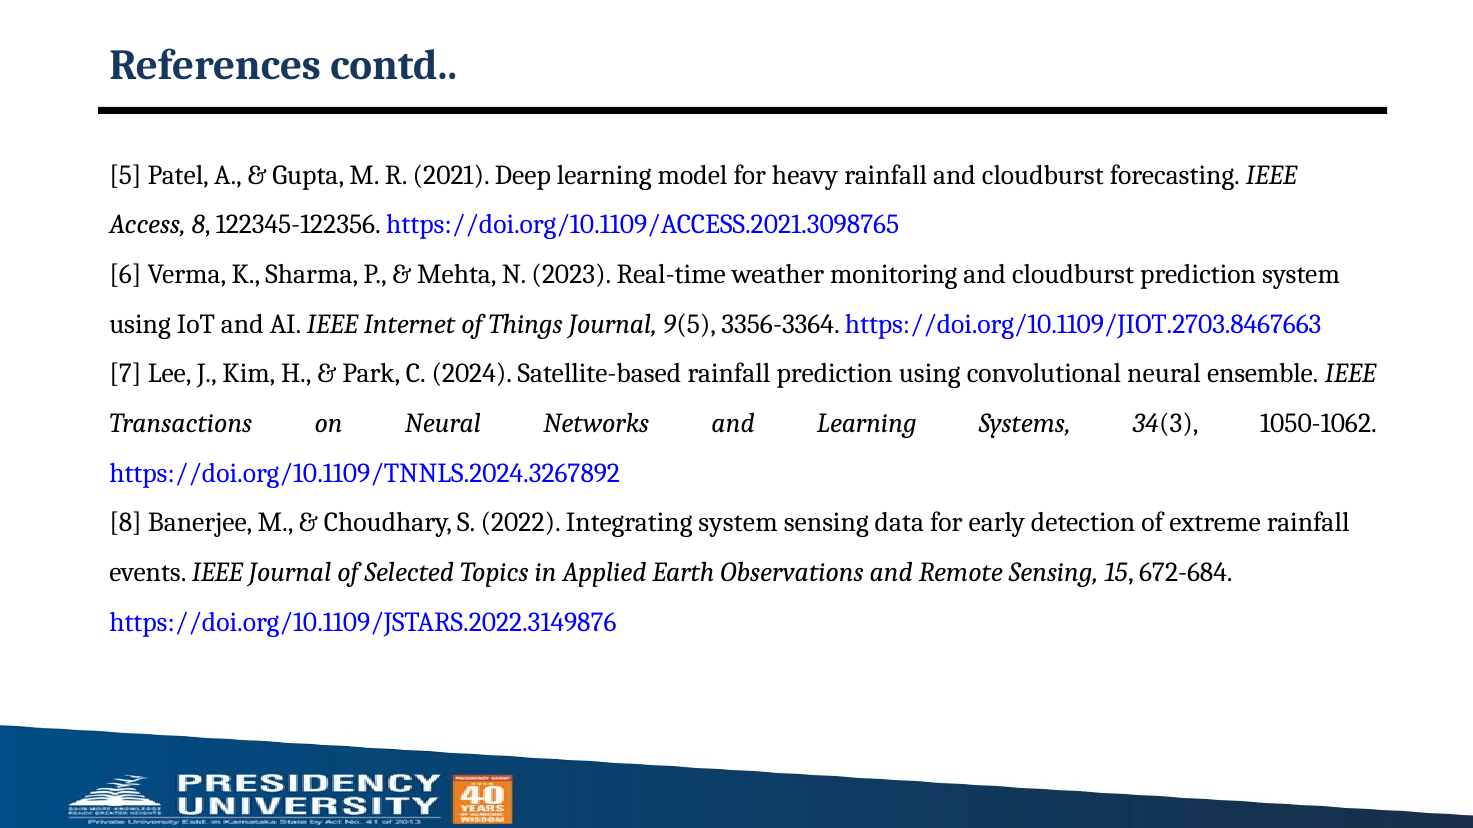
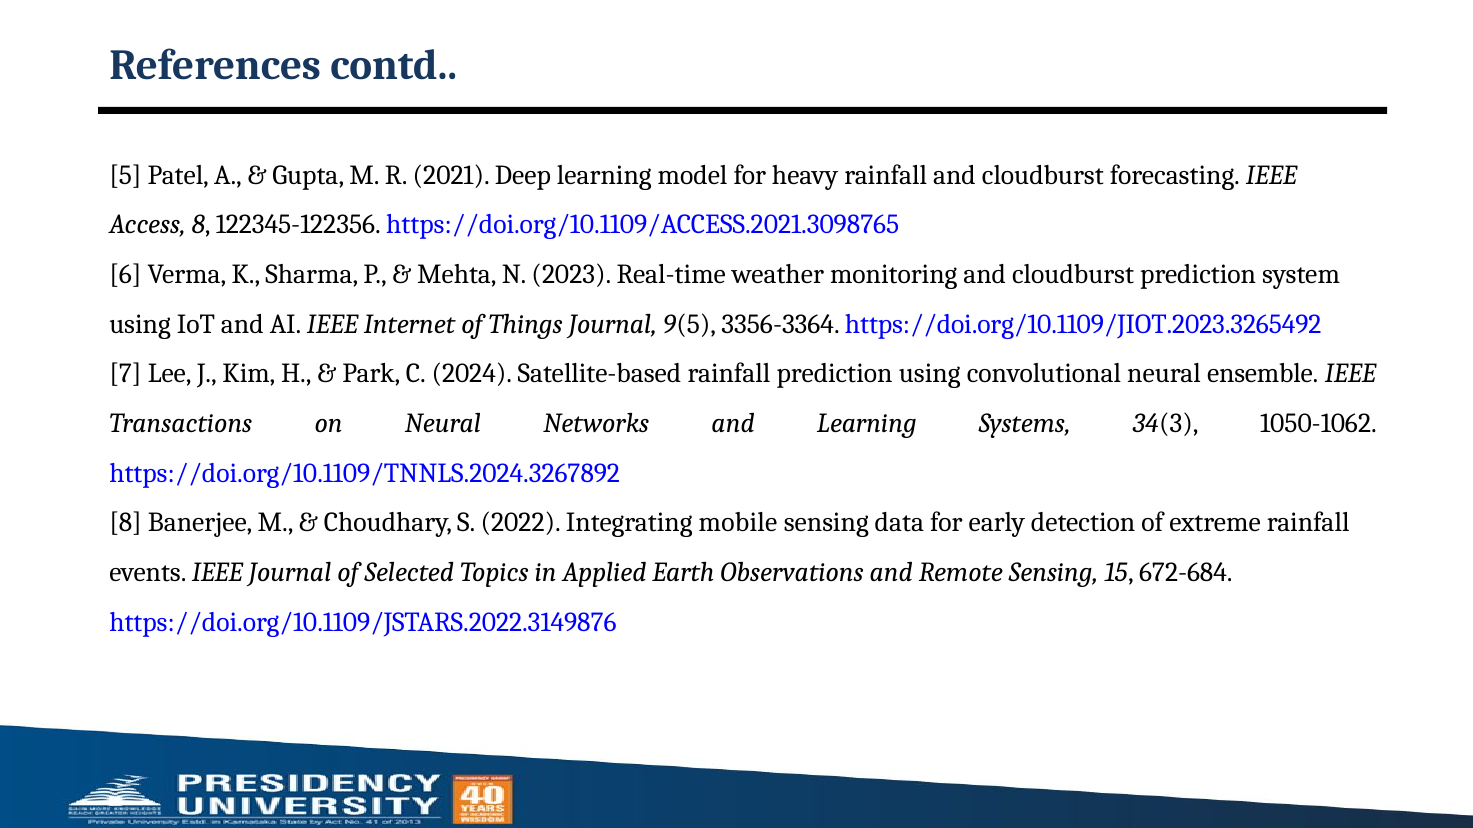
https://doi.org/10.1109/JIOT.2703.8467663: https://doi.org/10.1109/JIOT.2703.8467663 -> https://doi.org/10.1109/JIOT.2023.3265492
Integrating system: system -> mobile
